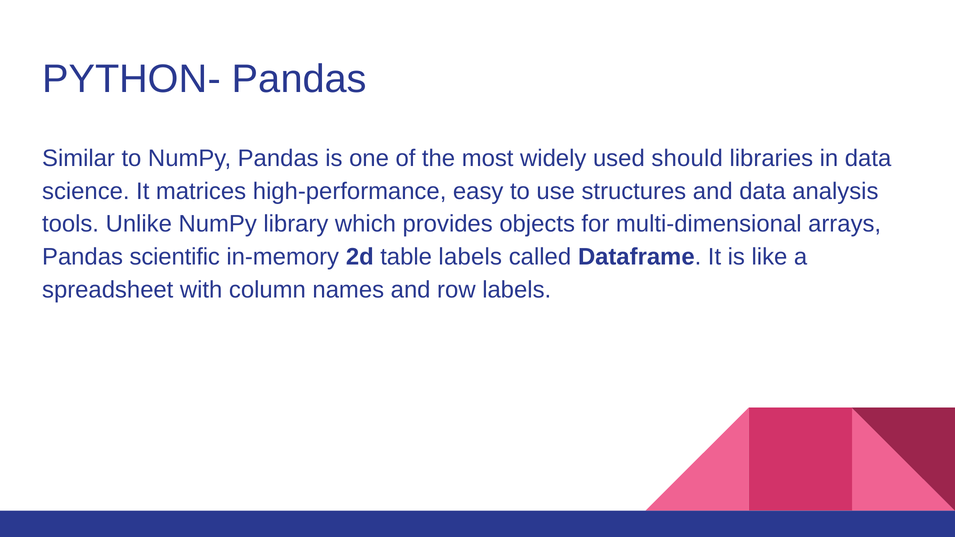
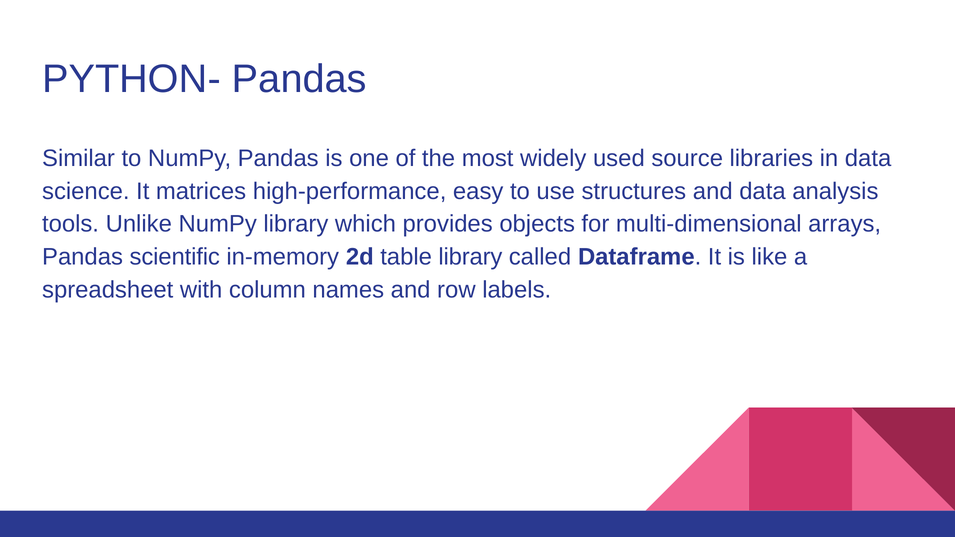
should: should -> source
table labels: labels -> library
